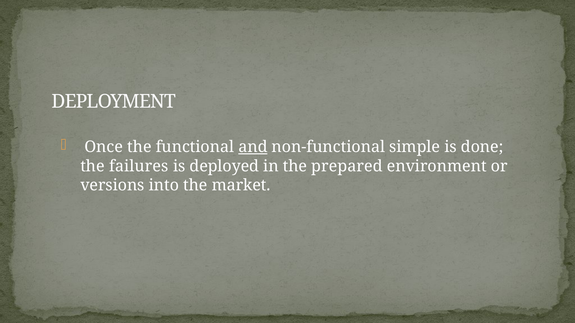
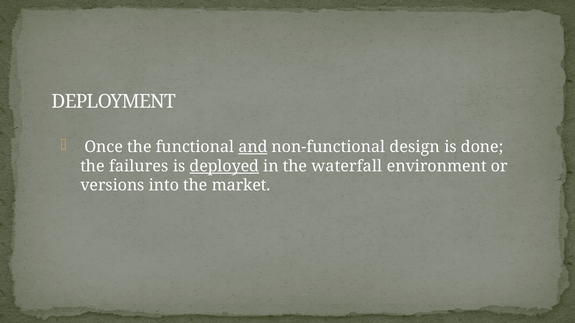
simple: simple -> design
deployed underline: none -> present
prepared: prepared -> waterfall
